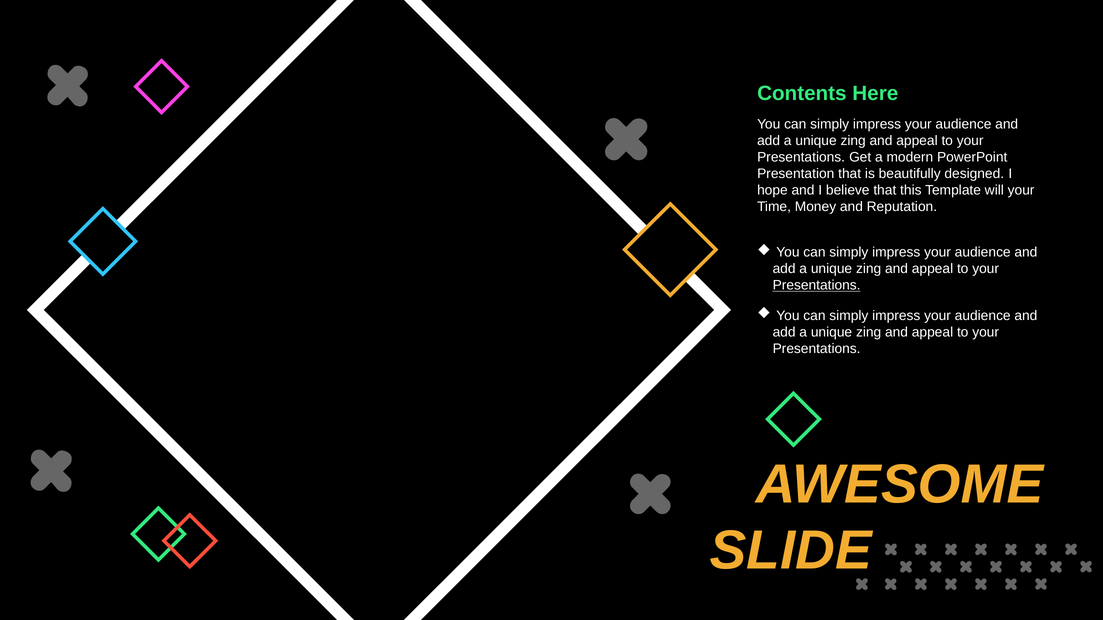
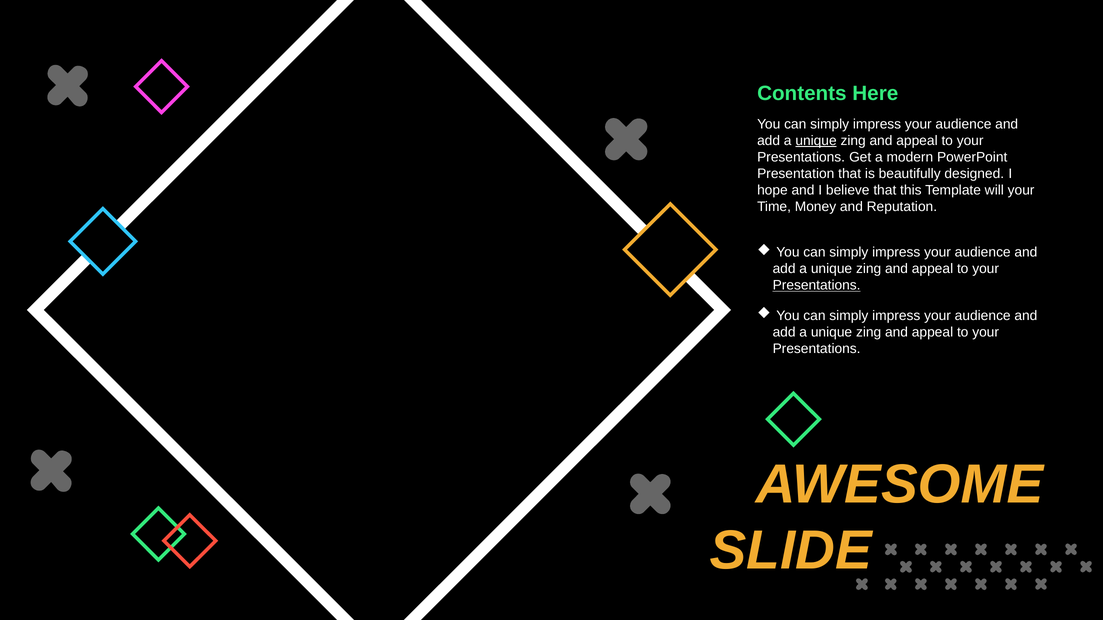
unique at (816, 141) underline: none -> present
